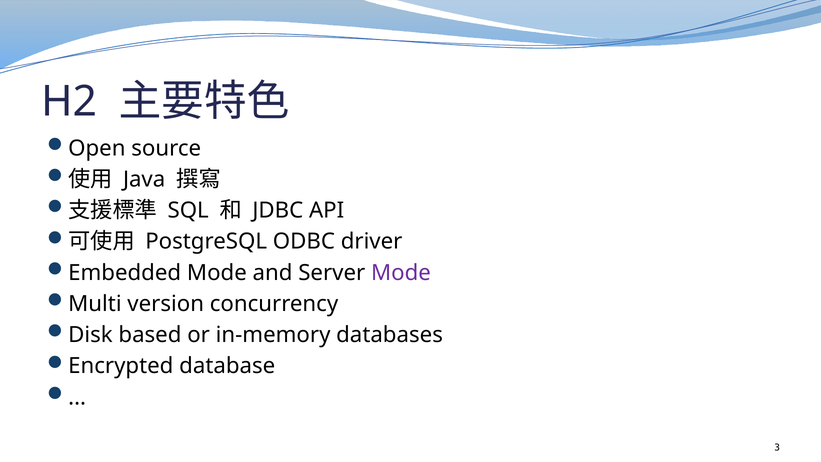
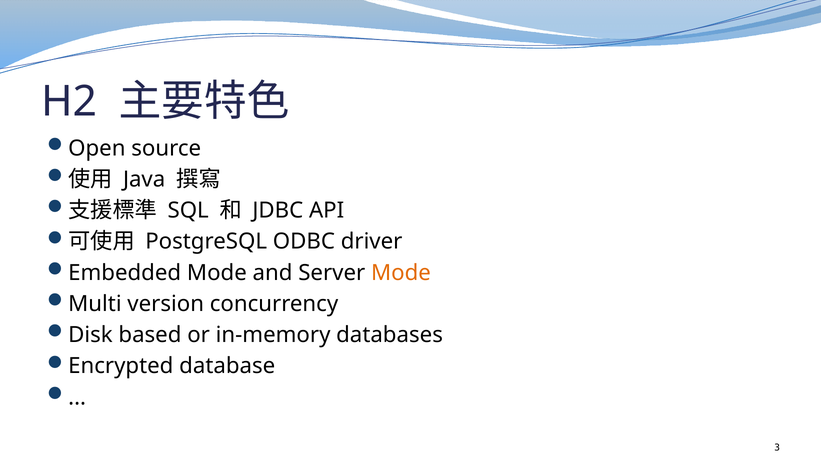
Mode at (401, 273) colour: purple -> orange
